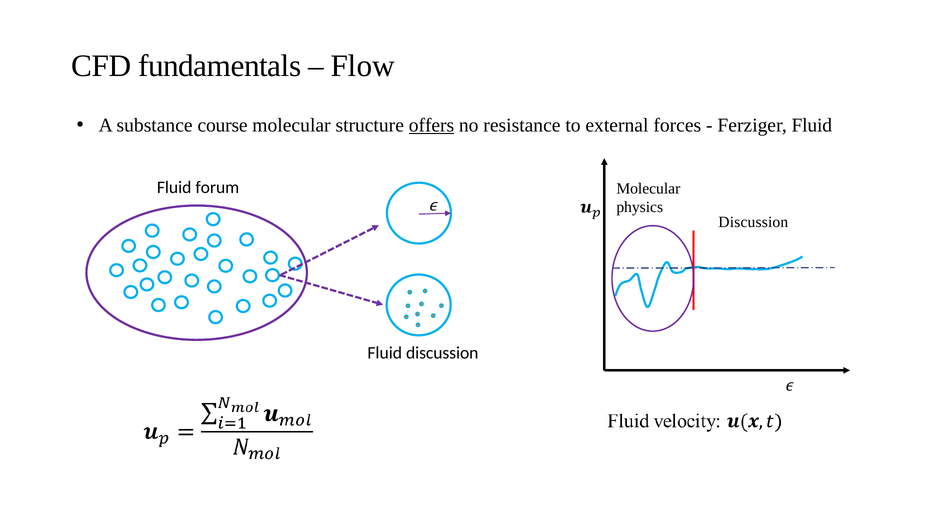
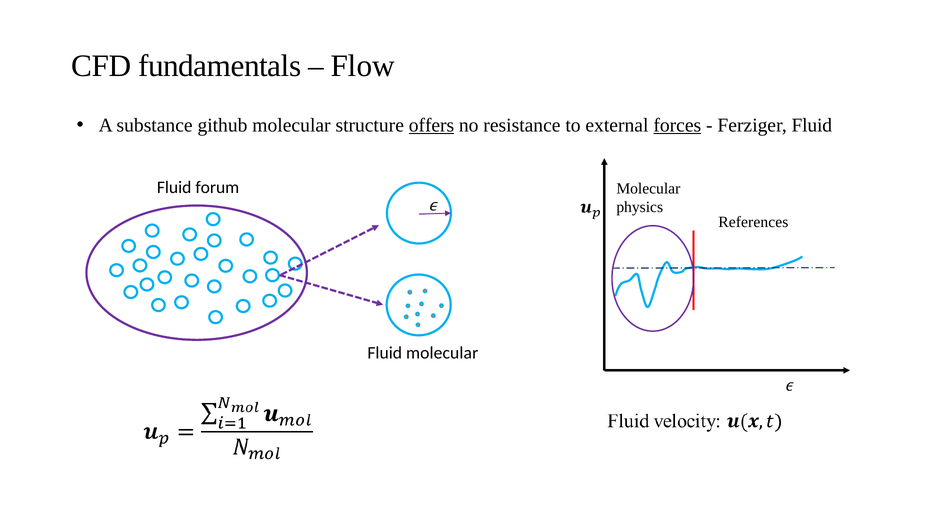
course: course -> github
forces underline: none -> present
Discussion at (753, 222): Discussion -> References
discussion at (442, 353): discussion -> molecular
